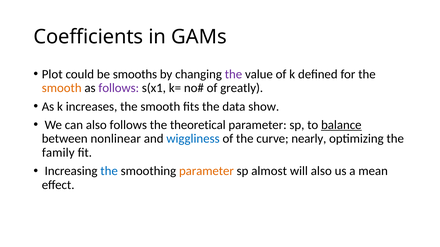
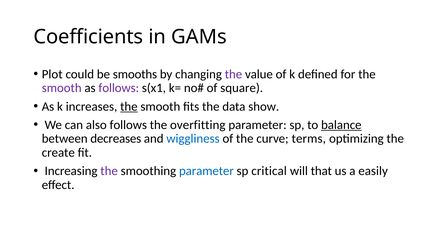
smooth at (62, 88) colour: orange -> purple
greatly: greatly -> square
the at (129, 107) underline: none -> present
theoretical: theoretical -> overfitting
nonlinear: nonlinear -> decreases
nearly: nearly -> terms
family: family -> create
the at (109, 171) colour: blue -> purple
parameter at (206, 171) colour: orange -> blue
almost: almost -> critical
will also: also -> that
mean: mean -> easily
